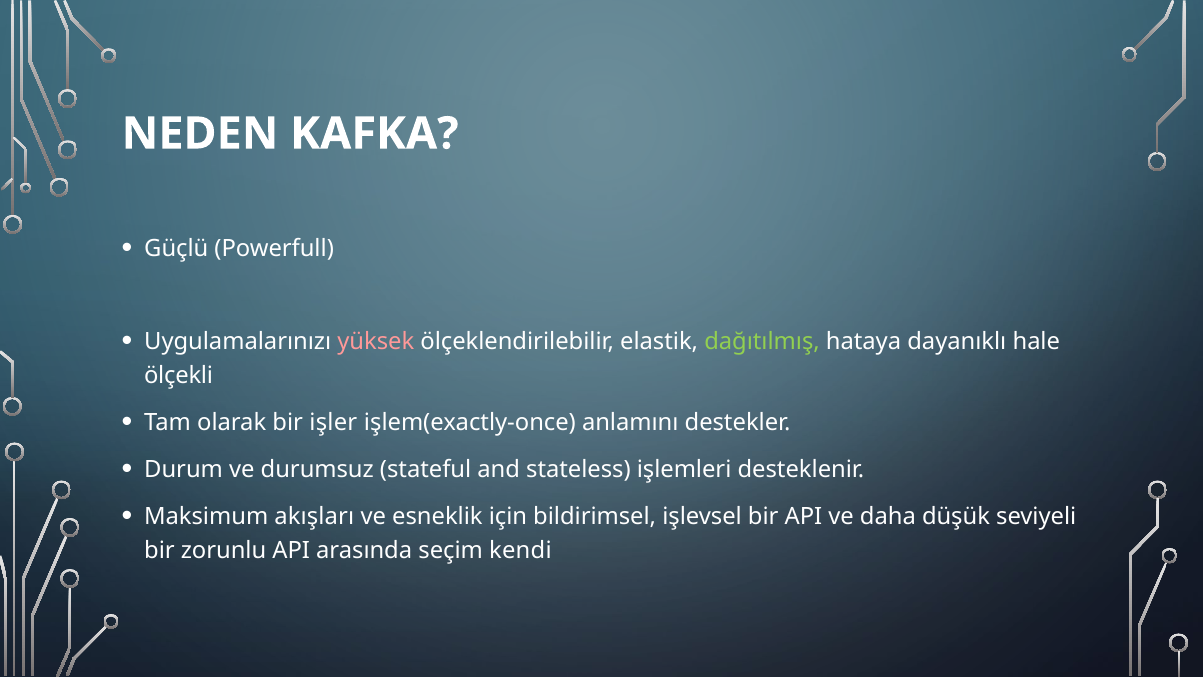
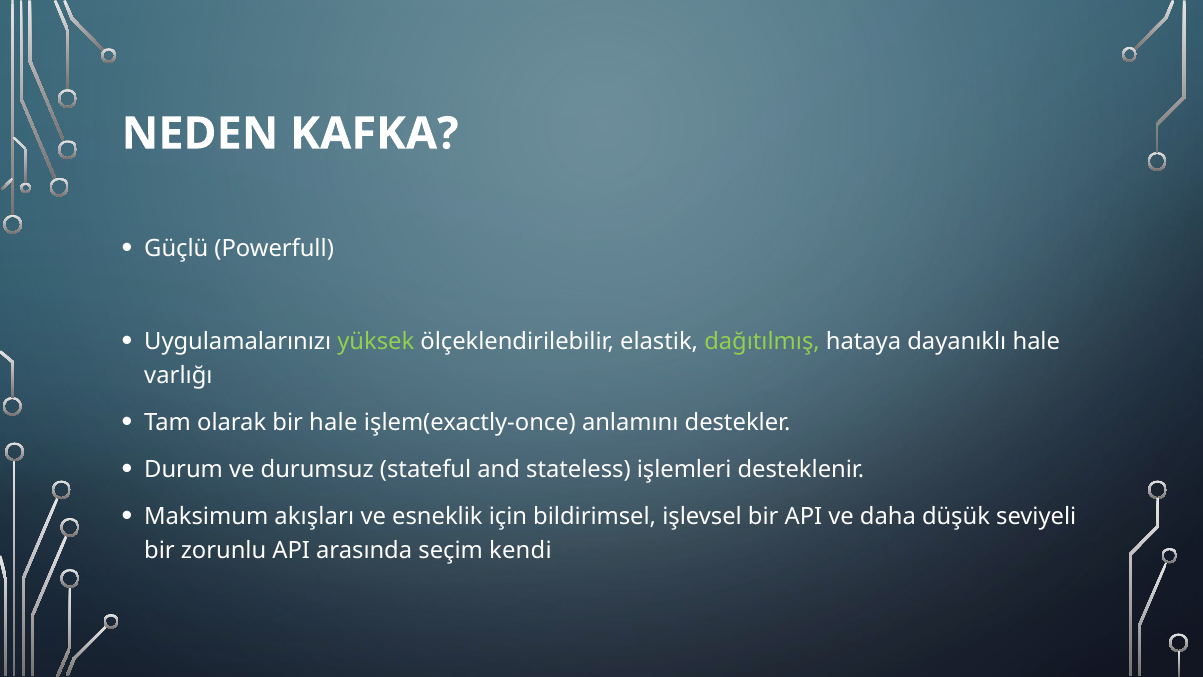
yüksek colour: pink -> light green
ölçekli: ölçekli -> varlığı
bir işler: işler -> hale
